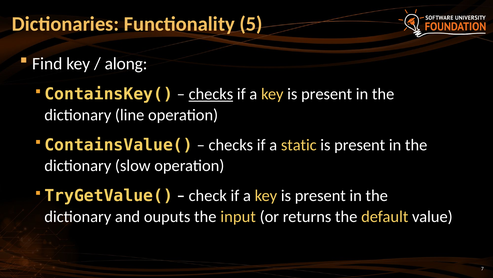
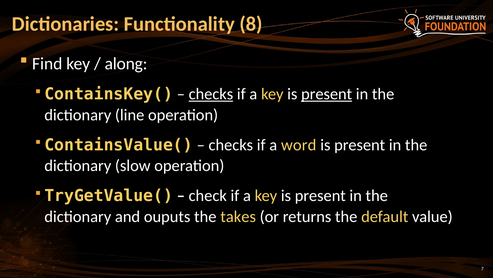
5: 5 -> 8
present at (327, 94) underline: none -> present
static: static -> word
input: input -> takes
